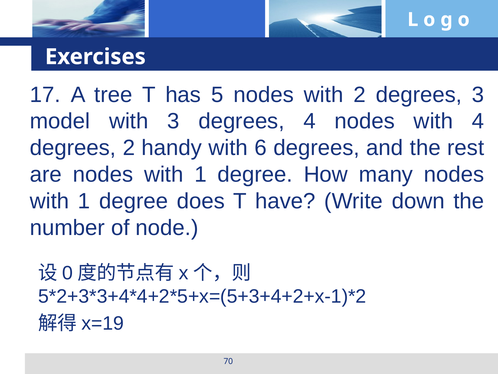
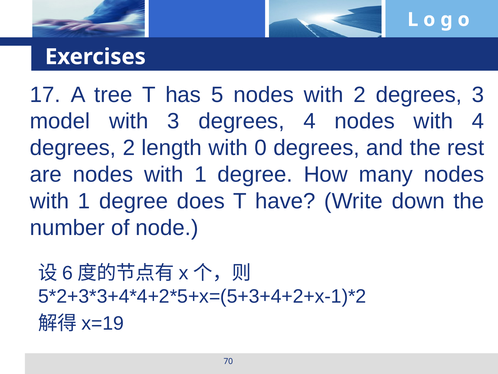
handy: handy -> length
6: 6 -> 0
0: 0 -> 6
